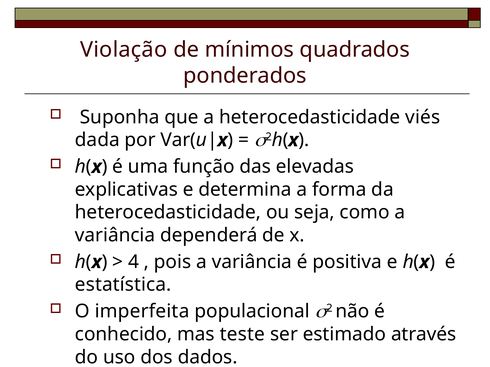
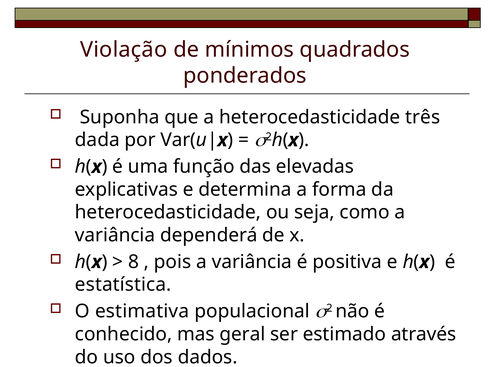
viés: viés -> três
4: 4 -> 8
imperfeita: imperfeita -> estimativa
teste: teste -> geral
